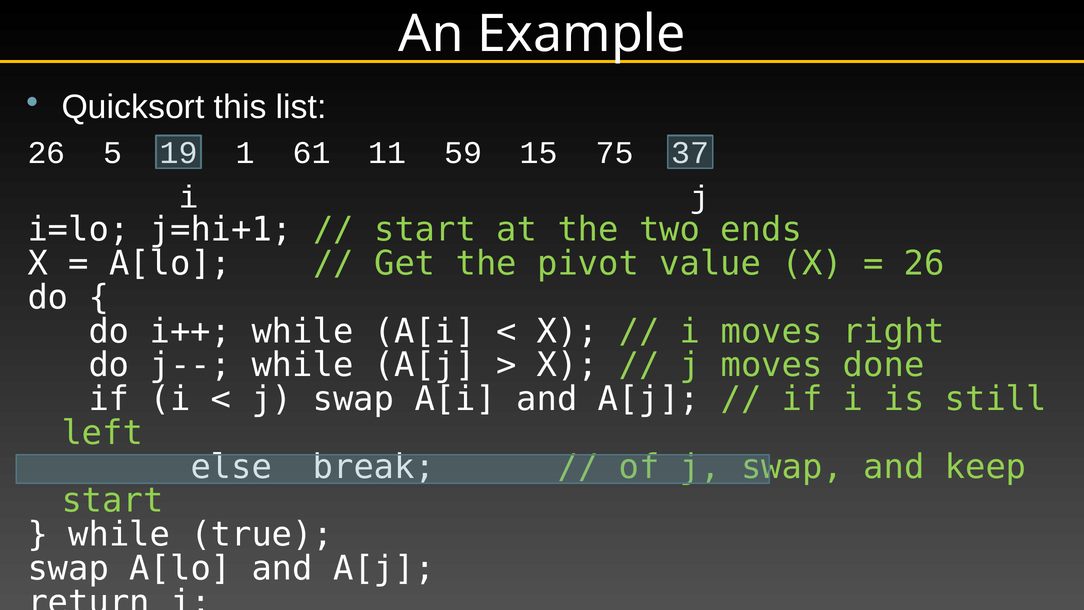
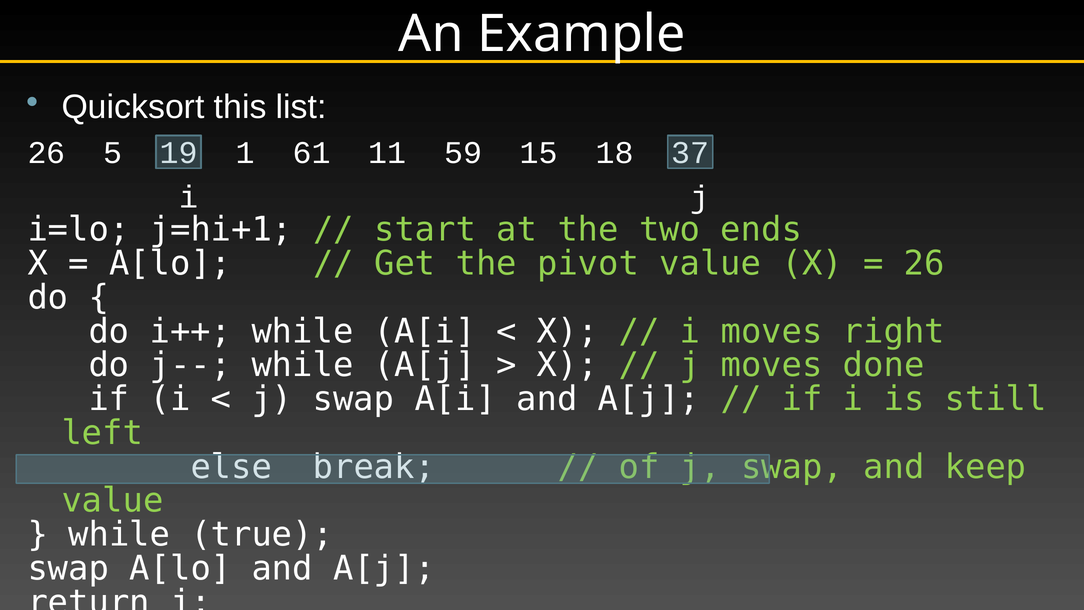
75: 75 -> 18
start at (112, 501): start -> value
